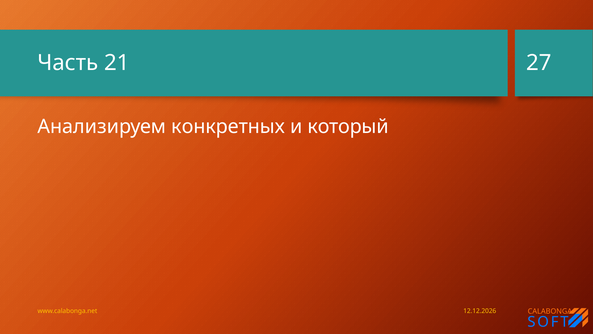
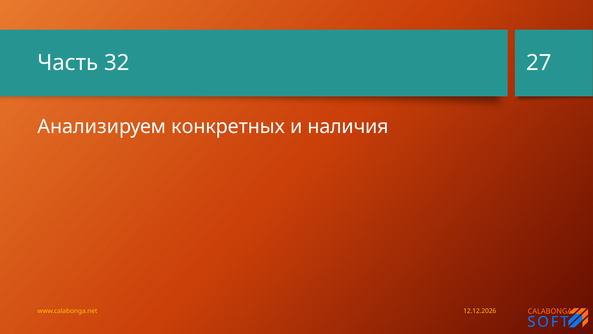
21: 21 -> 32
который: который -> наличия
